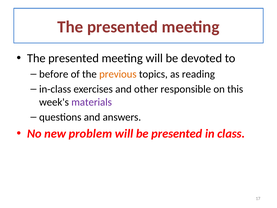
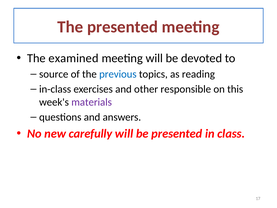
presented at (74, 58): presented -> examined
before: before -> source
previous colour: orange -> blue
problem: problem -> carefully
